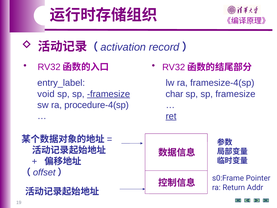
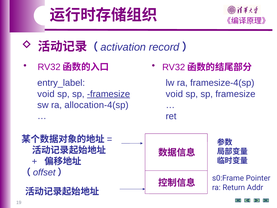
char at (174, 94): char -> void
procedure-4(sp: procedure-4(sp -> allocation-4(sp
ret underline: present -> none
